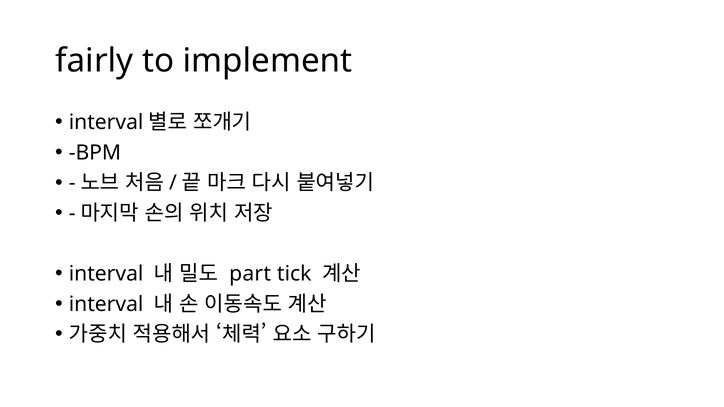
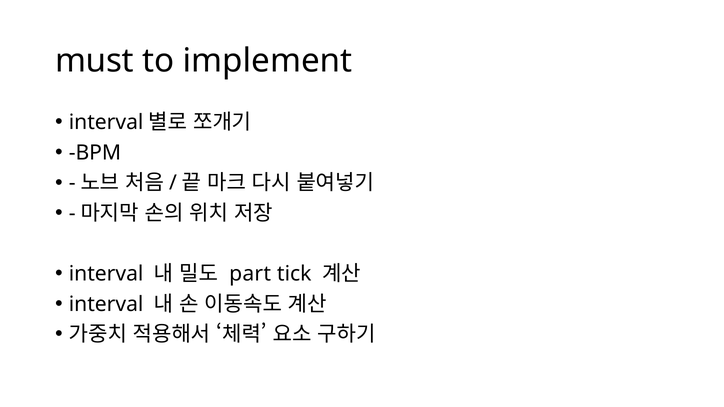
fairly: fairly -> must
